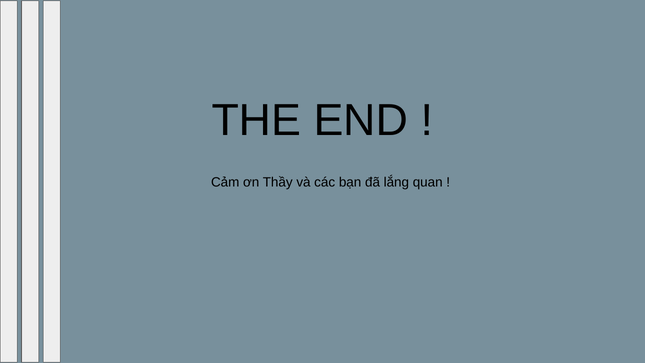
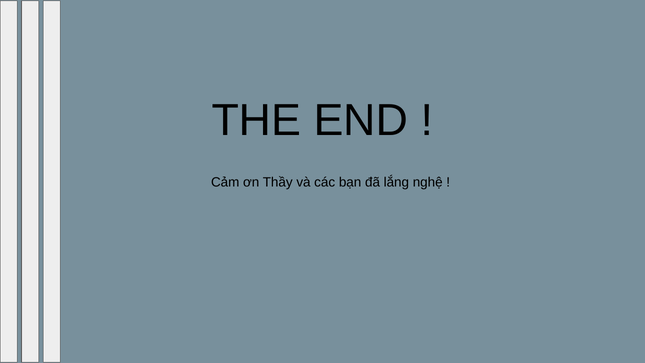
quan: quan -> nghệ
